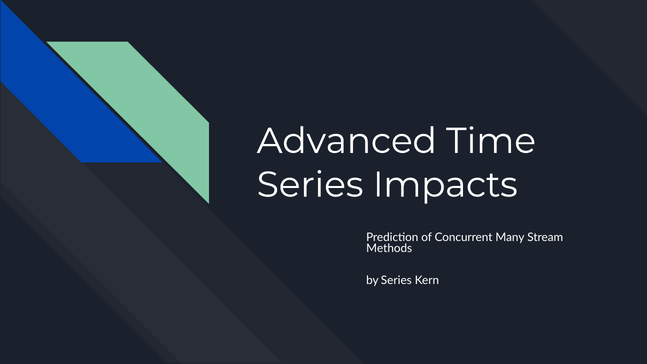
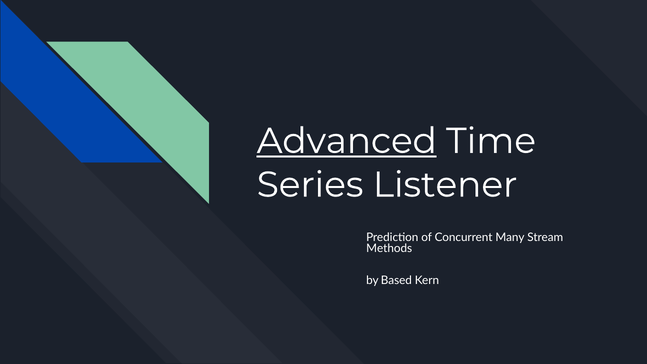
Advanced underline: none -> present
Impacts: Impacts -> Listener
by Series: Series -> Based
